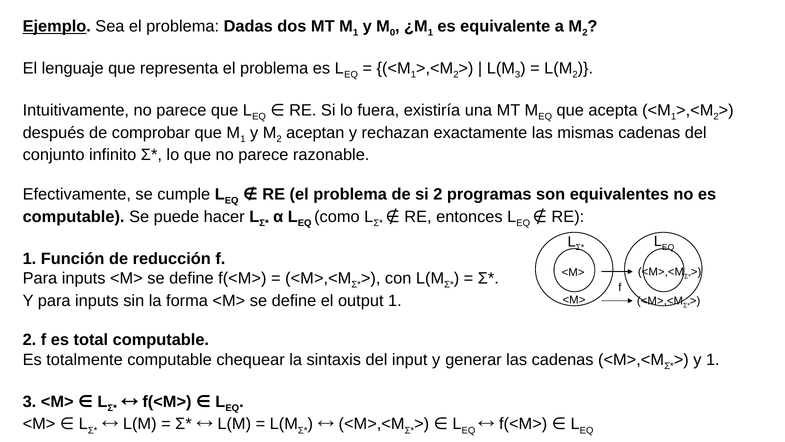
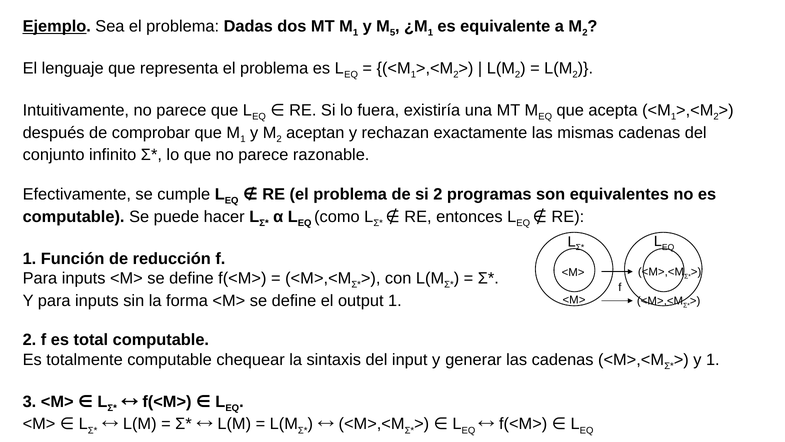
0: 0 -> 5
3 at (518, 75): 3 -> 2
